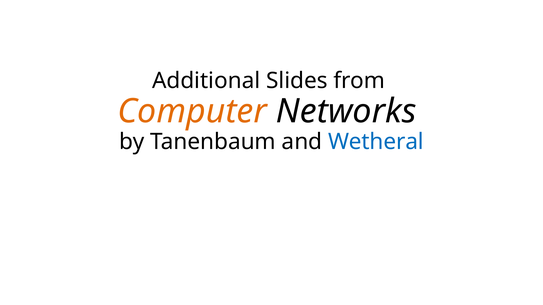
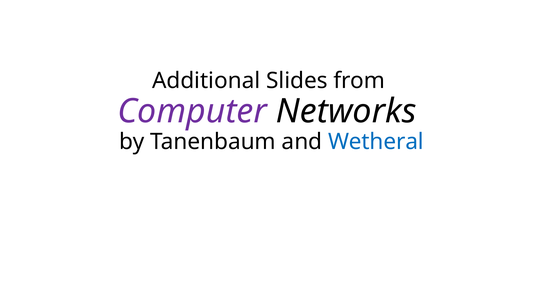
Computer colour: orange -> purple
